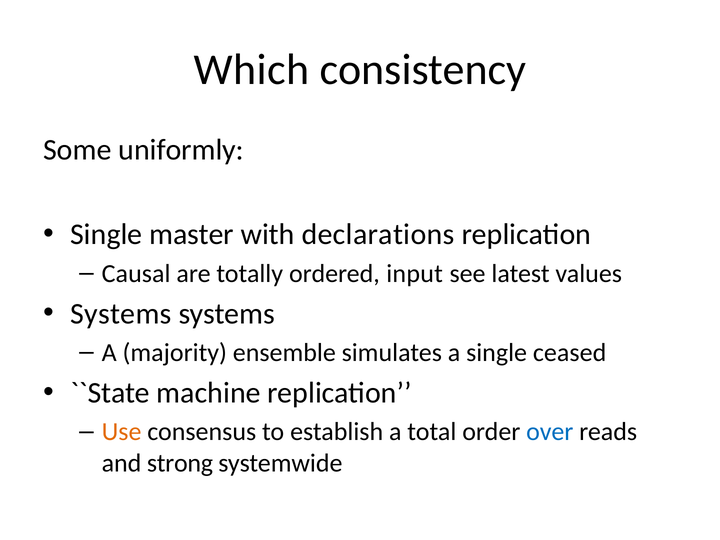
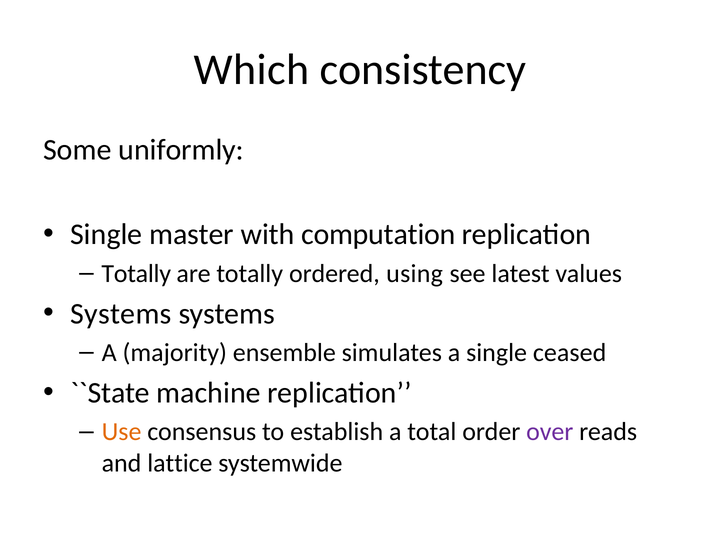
declarations: declarations -> computation
Causal at (136, 273): Causal -> Totally
input: input -> using
over colour: blue -> purple
strong: strong -> lattice
